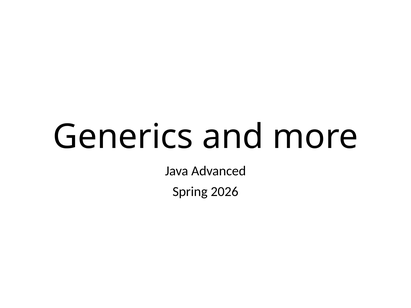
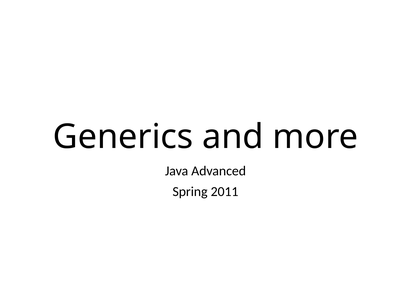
2026: 2026 -> 2011
